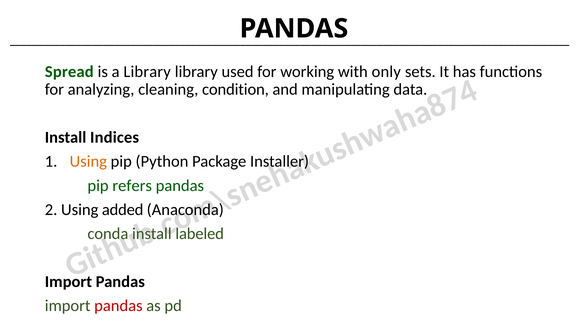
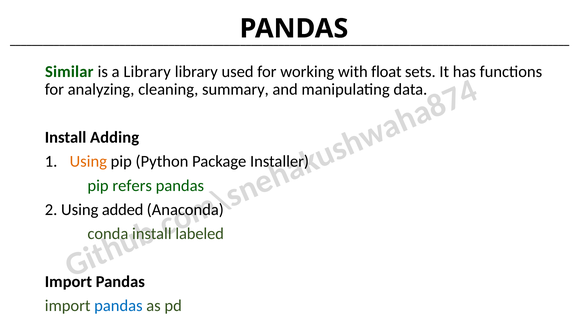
Spread: Spread -> Similar
only: only -> float
condition: condition -> summary
Indices: Indices -> Adding
pandas at (118, 305) colour: red -> blue
